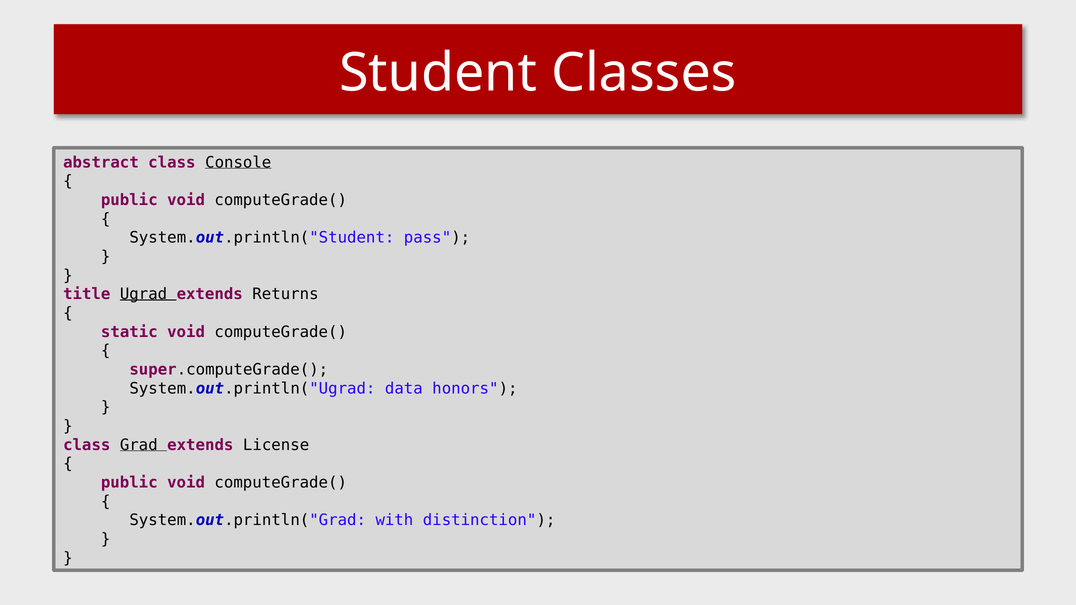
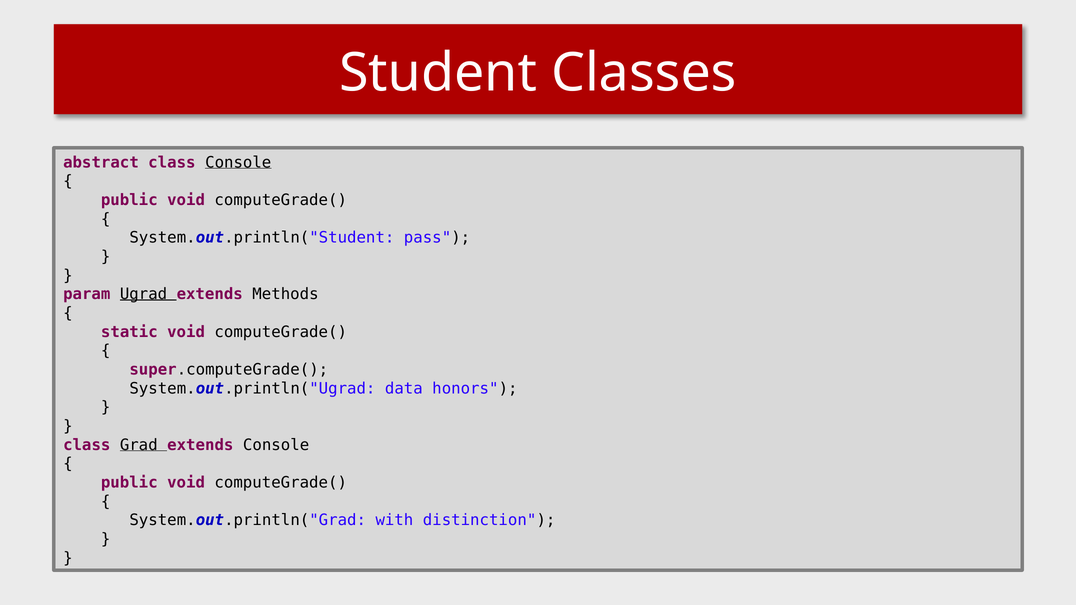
title: title -> param
Returns: Returns -> Methods
extends License: License -> Console
